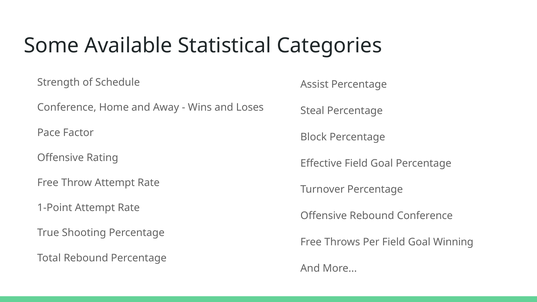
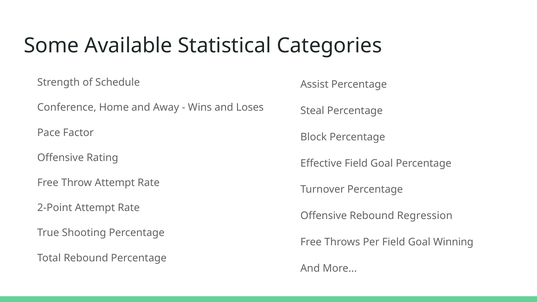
1-Point: 1-Point -> 2-Point
Rebound Conference: Conference -> Regression
